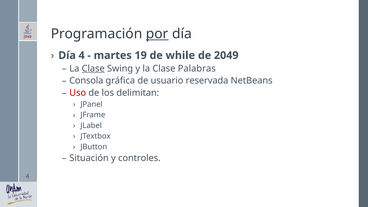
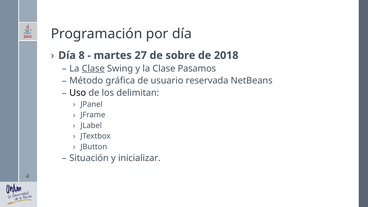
por underline: present -> none
Día 4: 4 -> 8
19: 19 -> 27
while: while -> sobre
2049: 2049 -> 2018
Palabras: Palabras -> Pasamos
Consola: Consola -> Método
Uso colour: red -> black
controles: controles -> inicializar
